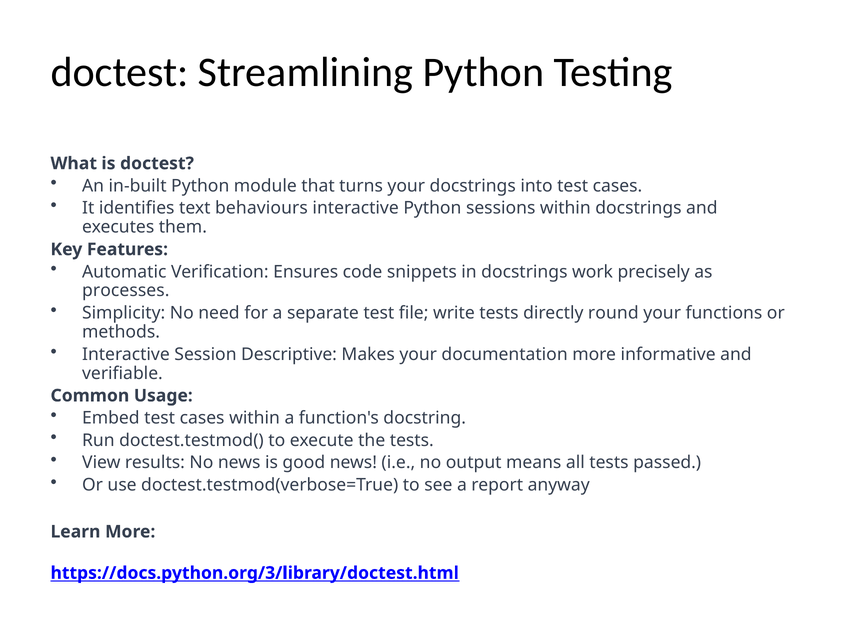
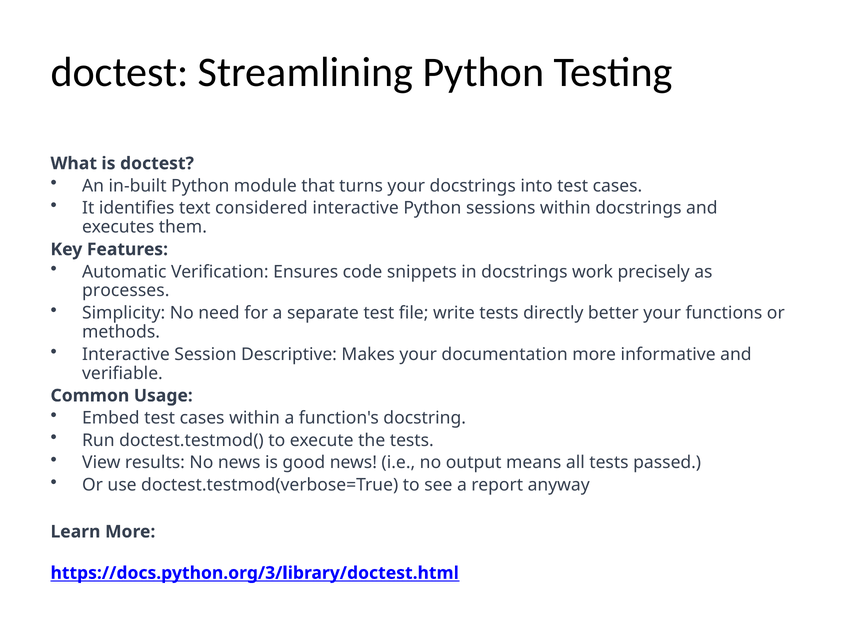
behaviours: behaviours -> considered
round: round -> better
